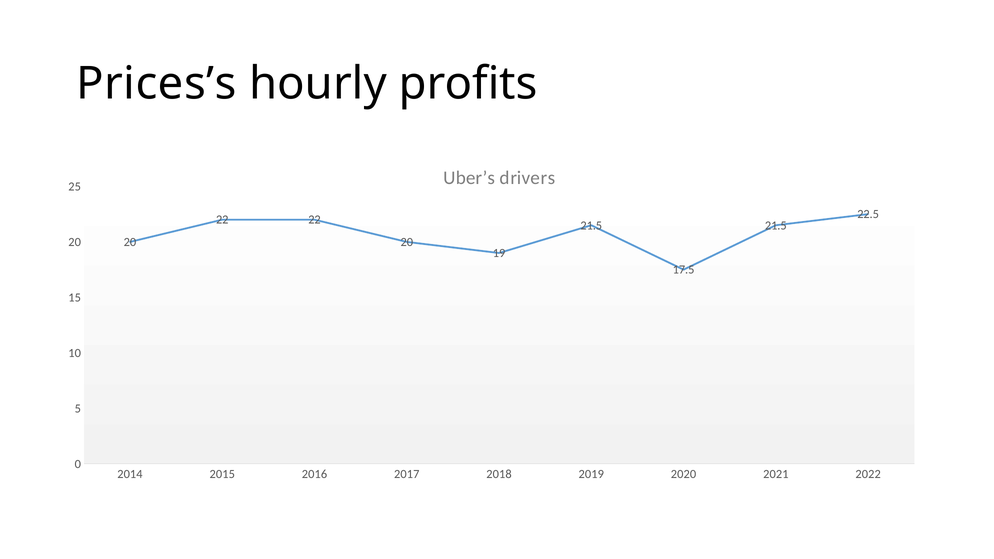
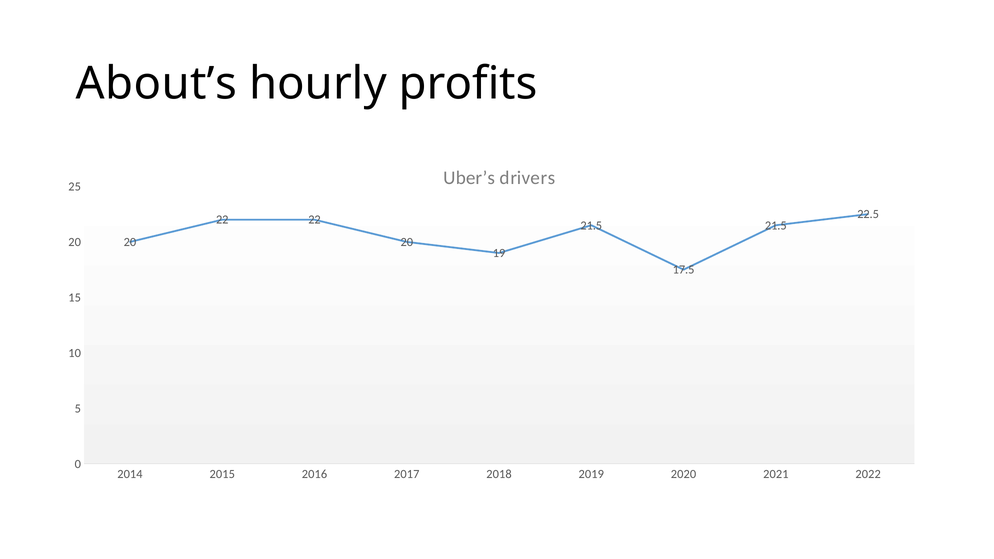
Prices’s: Prices’s -> About’s
